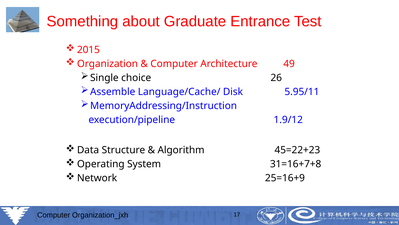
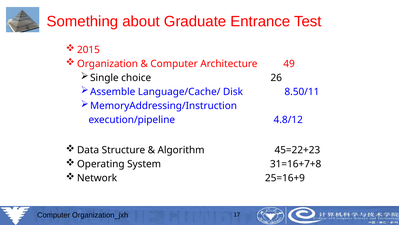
5.95/11: 5.95/11 -> 8.50/11
1.9/12: 1.9/12 -> 4.8/12
